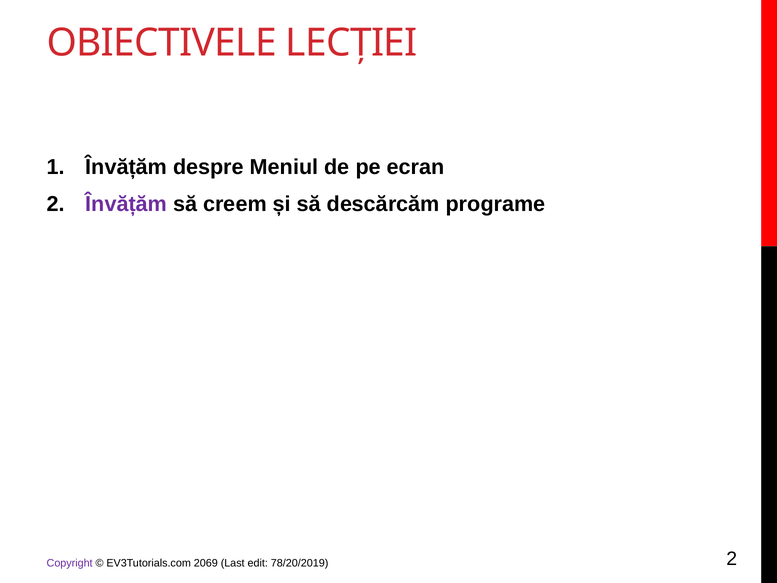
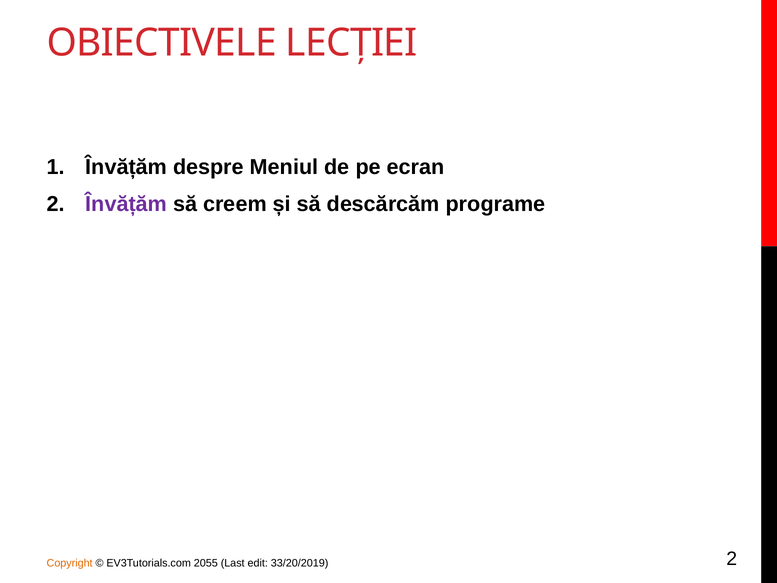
Copyright colour: purple -> orange
2069: 2069 -> 2055
78/20/2019: 78/20/2019 -> 33/20/2019
